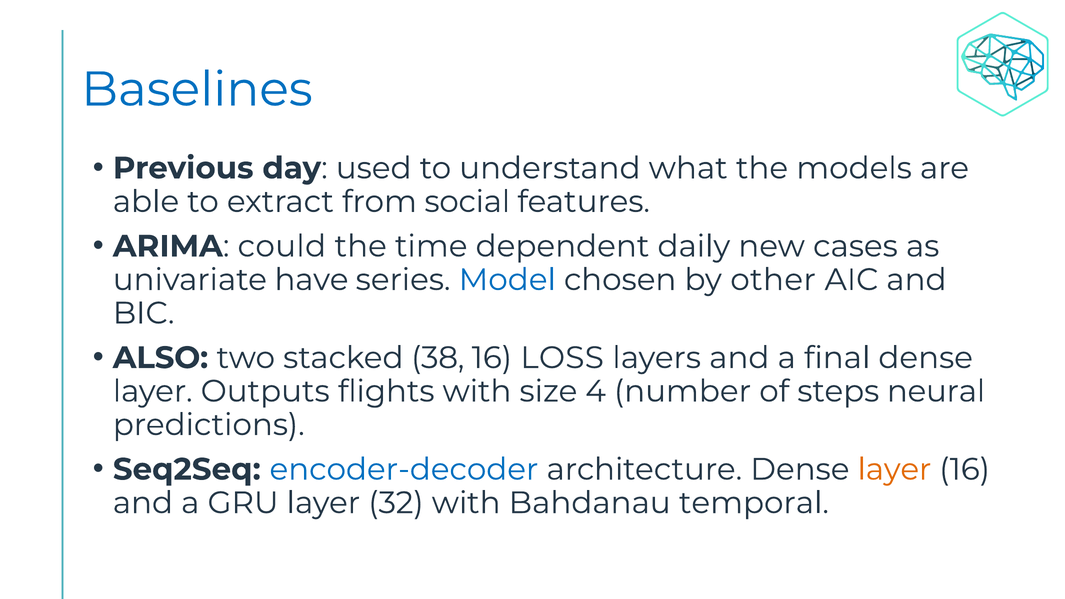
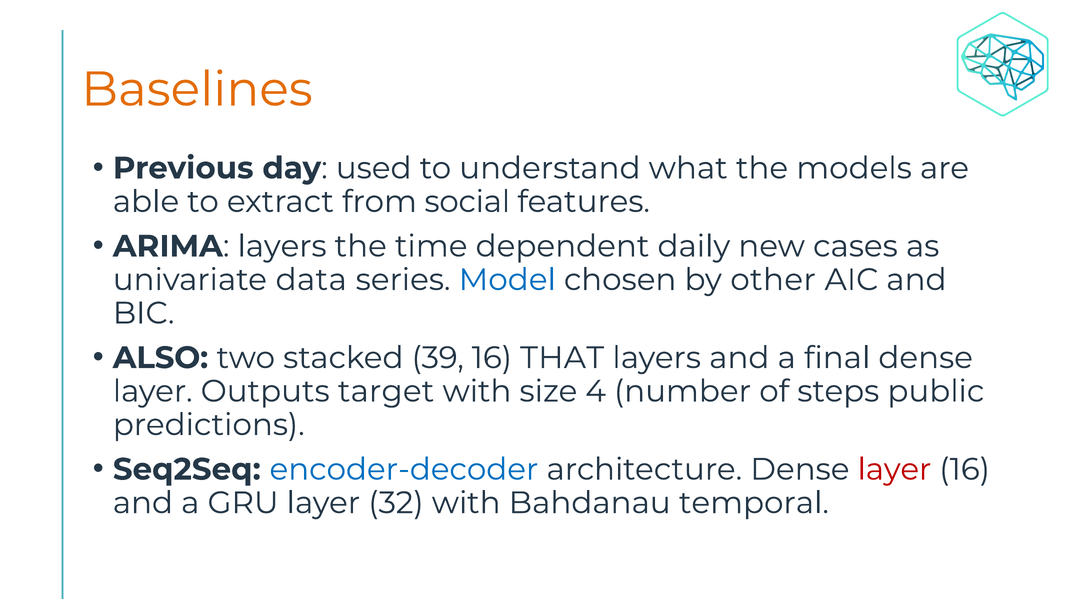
Baselines colour: blue -> orange
ARIMA could: could -> layers
have: have -> data
38: 38 -> 39
LOSS: LOSS -> THAT
flights: flights -> target
neural: neural -> public
layer at (894, 469) colour: orange -> red
